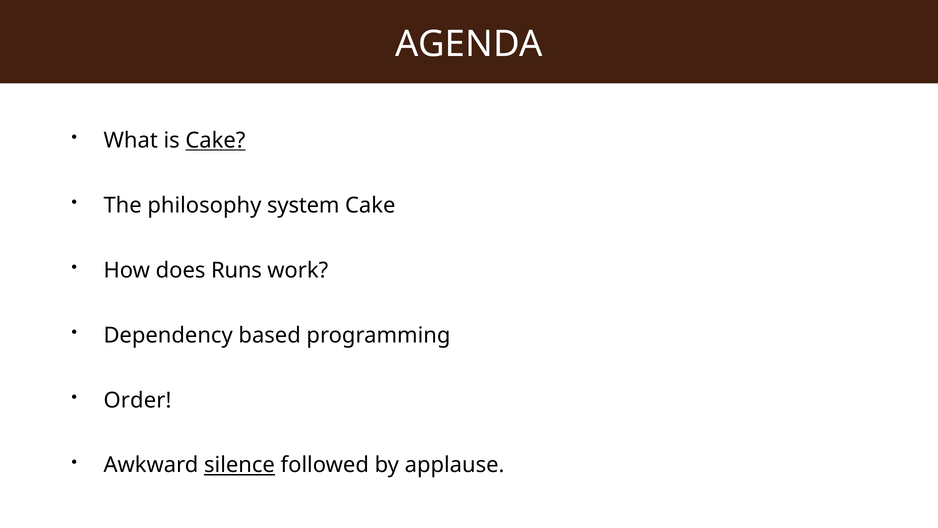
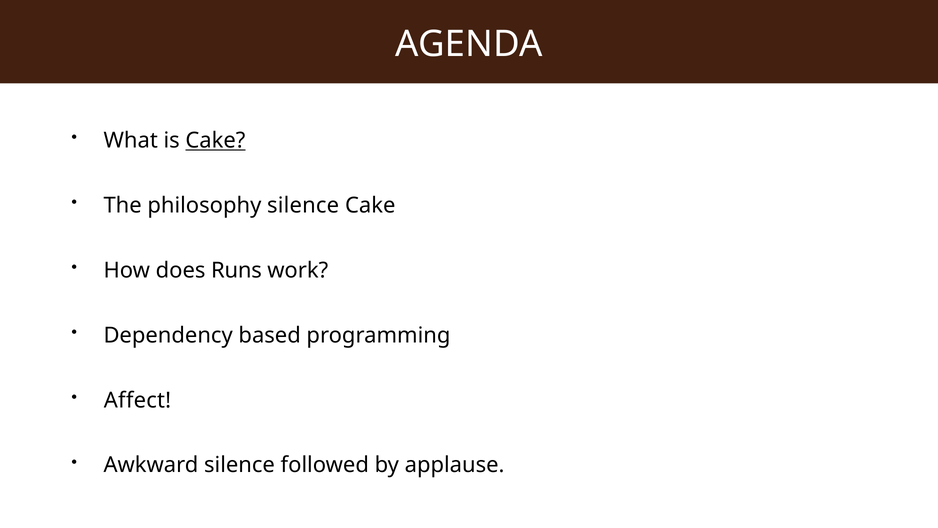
philosophy system: system -> silence
Order: Order -> Affect
silence at (239, 465) underline: present -> none
